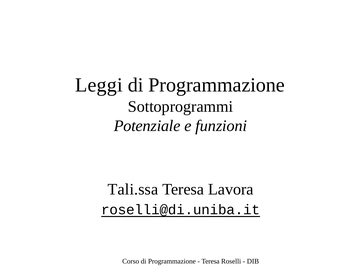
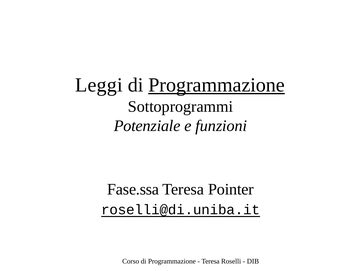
Programmazione at (217, 85) underline: none -> present
Tali.ssa: Tali.ssa -> Fase.ssa
Lavora: Lavora -> Pointer
